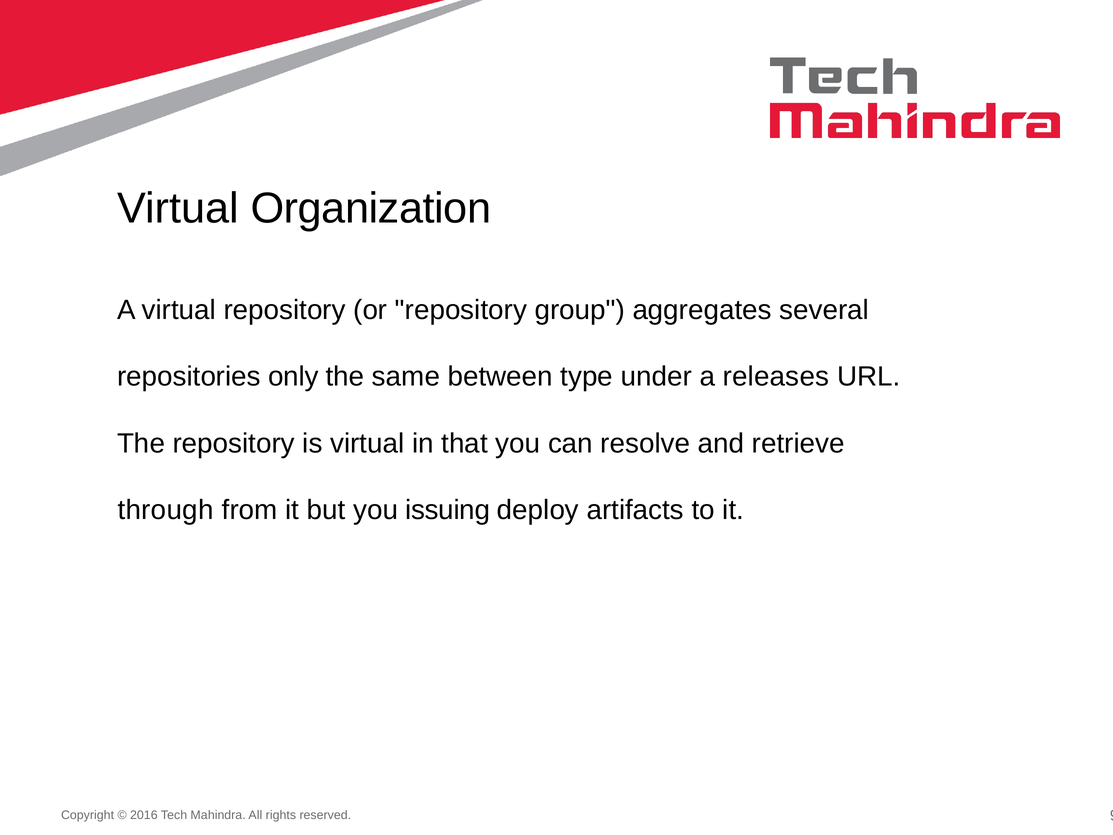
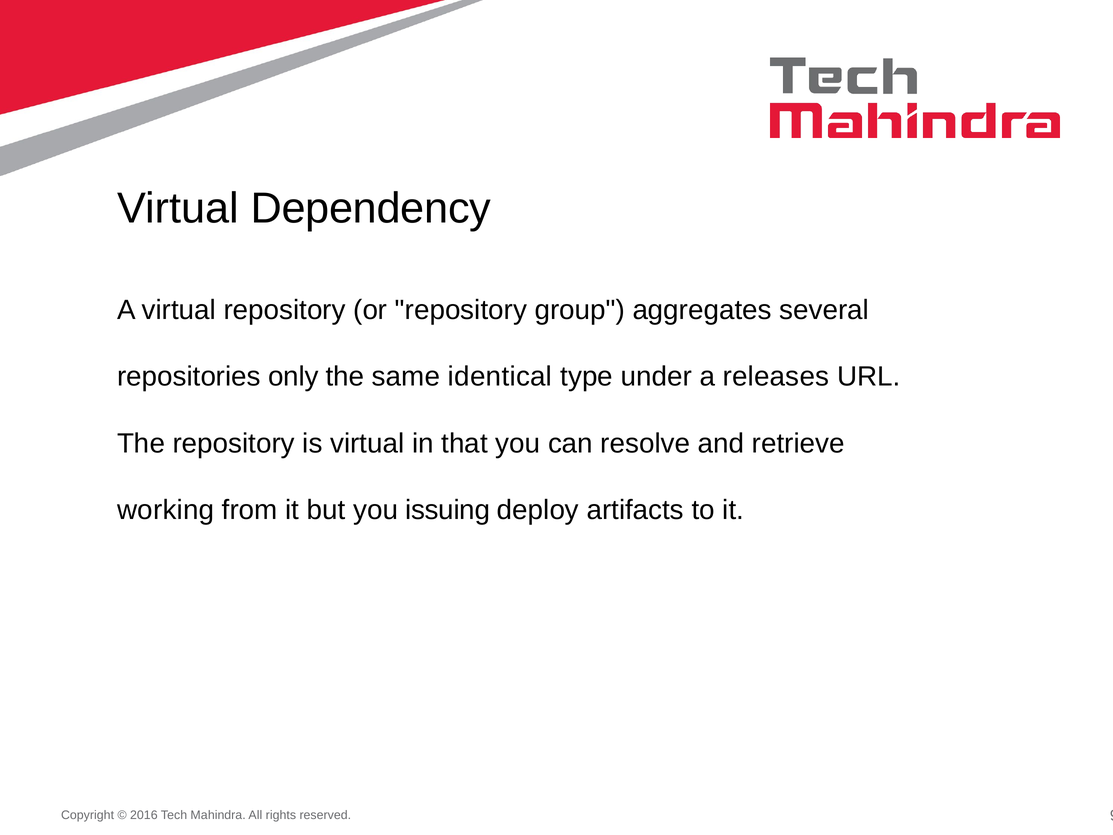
Organization: Organization -> Dependency
between: between -> identical
through: through -> working
